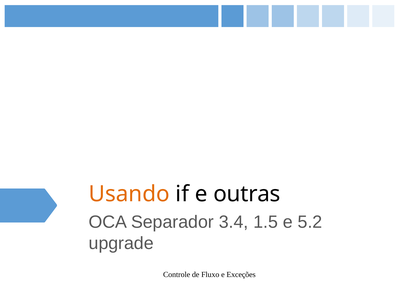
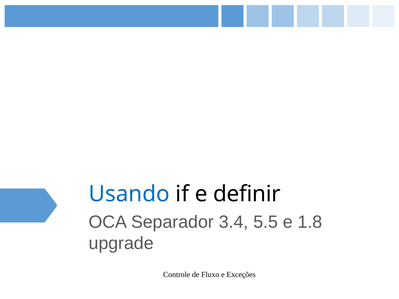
Usando colour: orange -> blue
outras: outras -> definir
1.5: 1.5 -> 5.5
5.2: 5.2 -> 1.8
